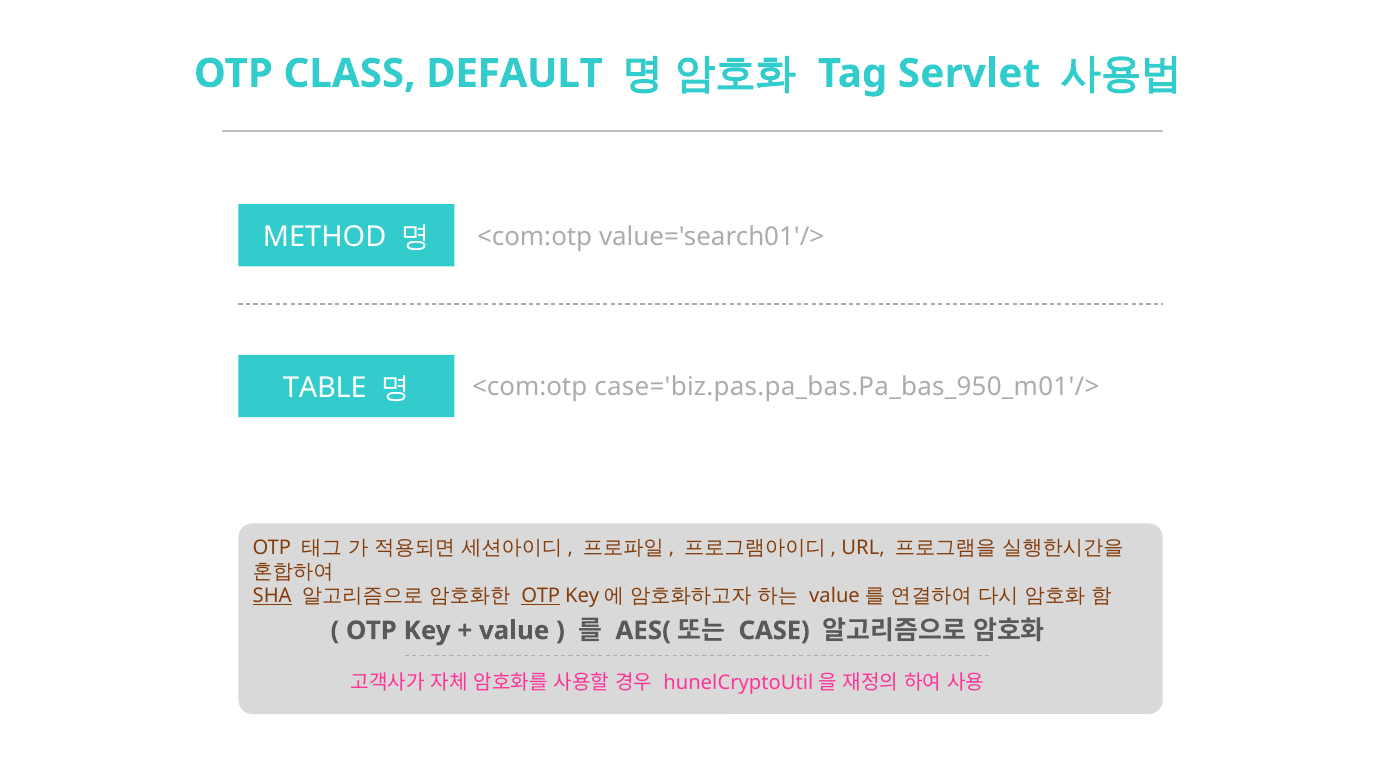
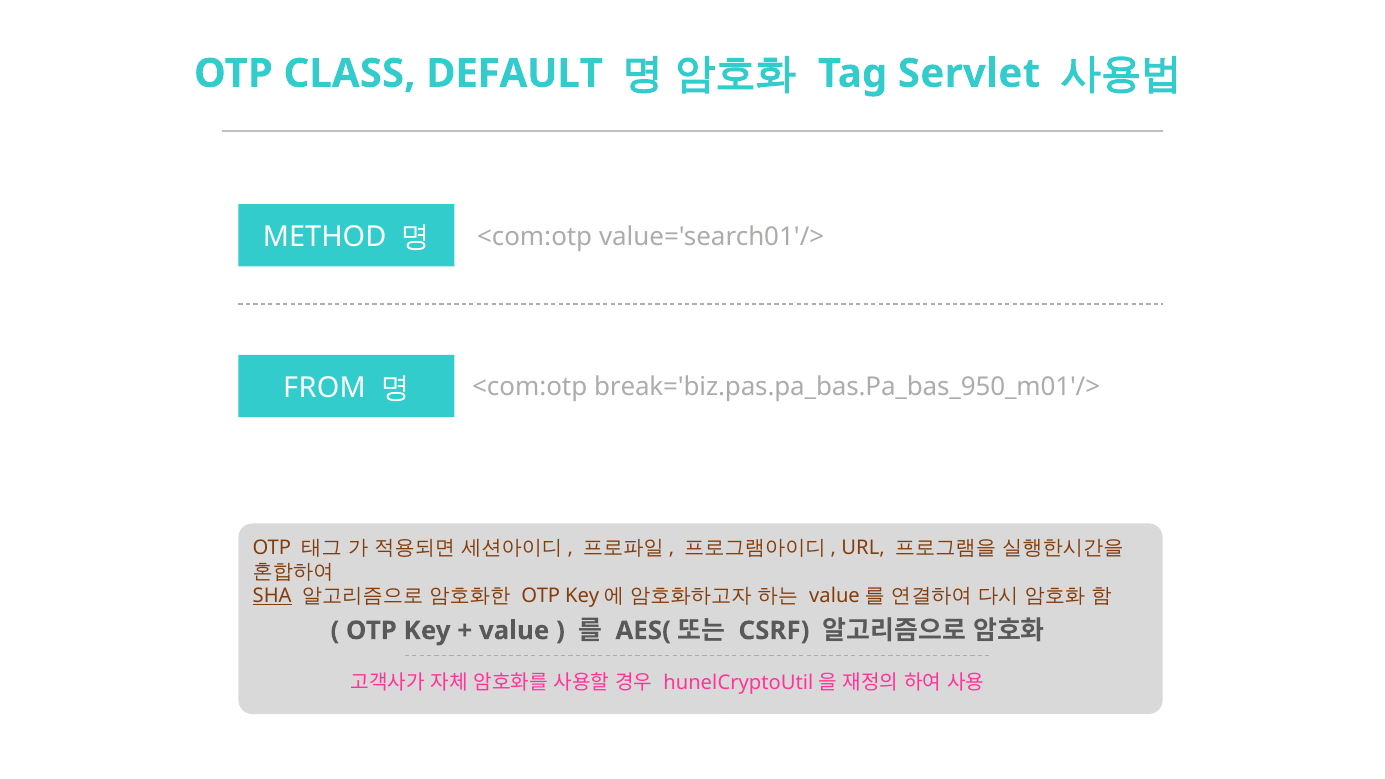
TABLE: TABLE -> FROM
case='biz.pas.pa_bas.Pa_bas_950_m01'/>: case='biz.pas.pa_bas.Pa_bas_950_m01'/> -> break='biz.pas.pa_bas.Pa_bas_950_m01'/>
OTP at (541, 596) underline: present -> none
CASE: CASE -> CSRF
